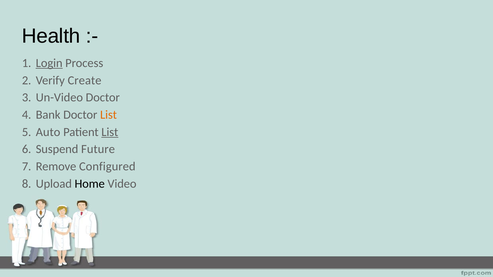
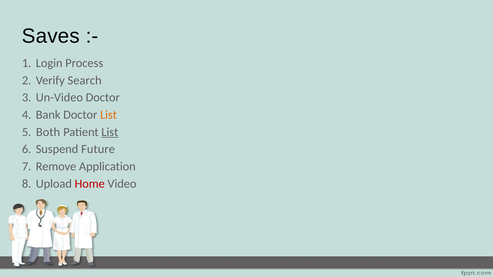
Health: Health -> Saves
Login underline: present -> none
Create: Create -> Search
Auto: Auto -> Both
Configured: Configured -> Application
Home colour: black -> red
